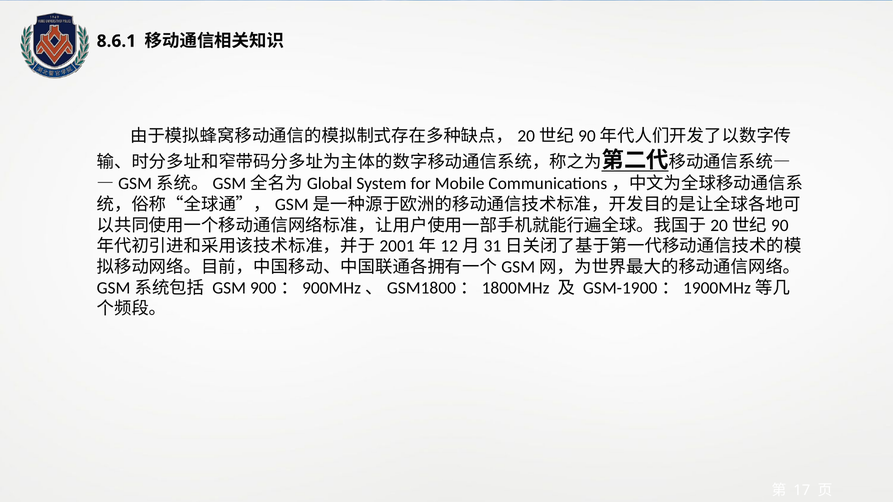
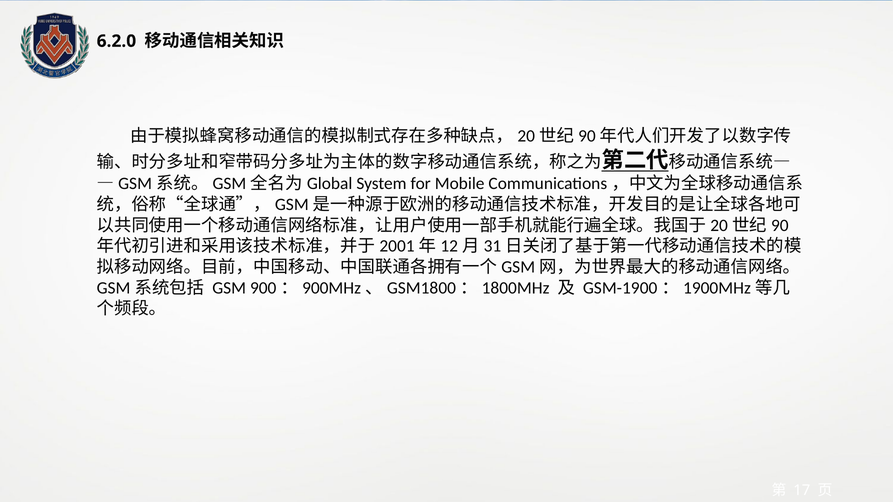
8.6.1: 8.6.1 -> 6.2.0
